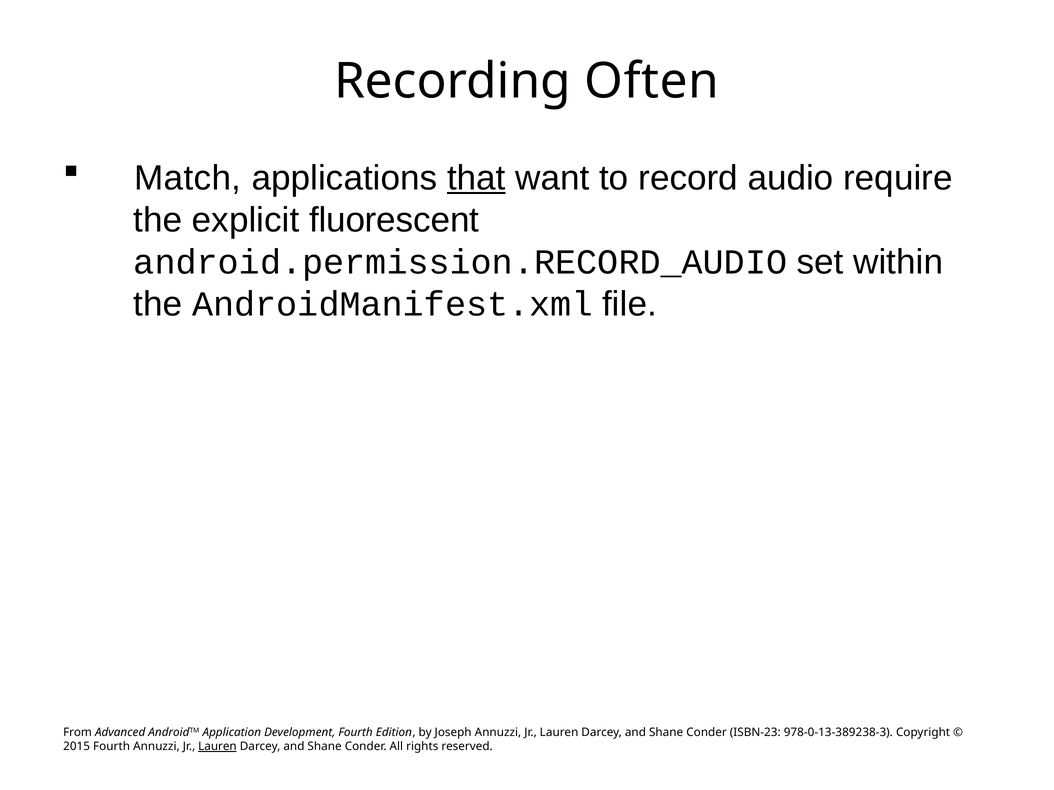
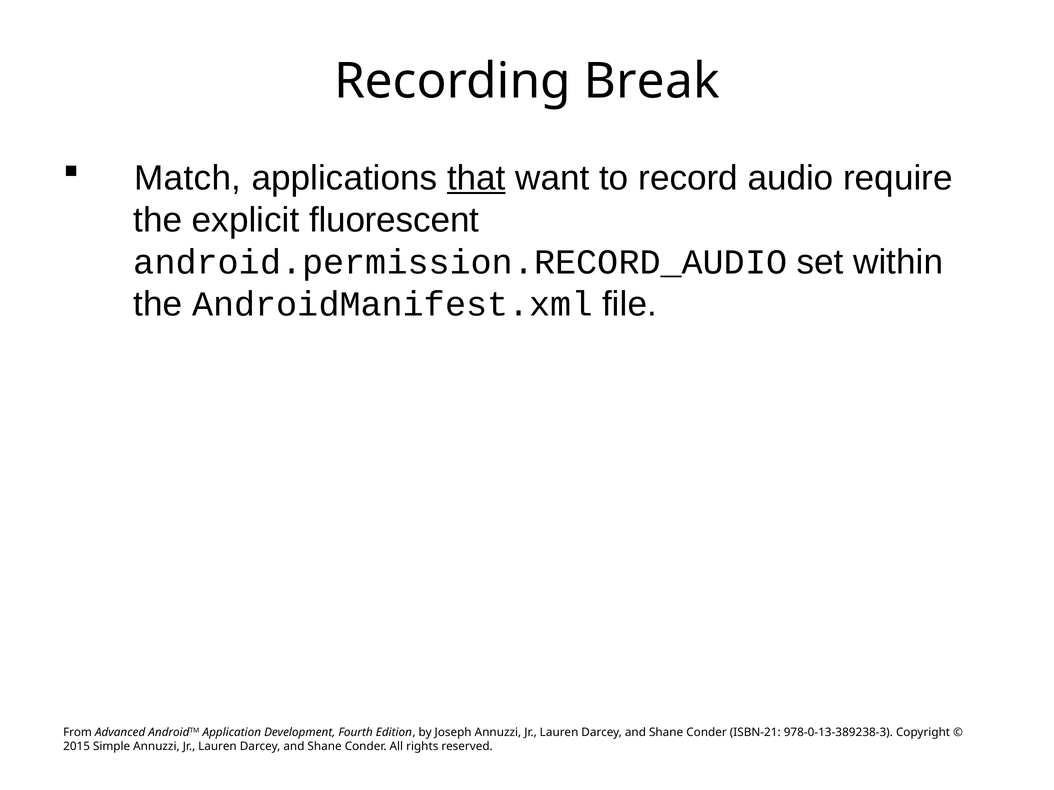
Often: Often -> Break
ISBN-23: ISBN-23 -> ISBN-21
2015 Fourth: Fourth -> Simple
Lauren at (217, 747) underline: present -> none
